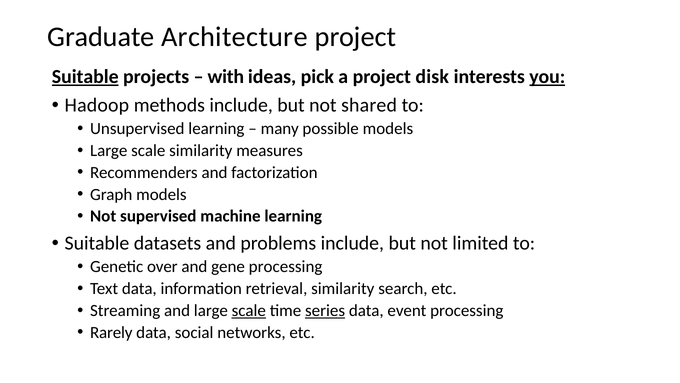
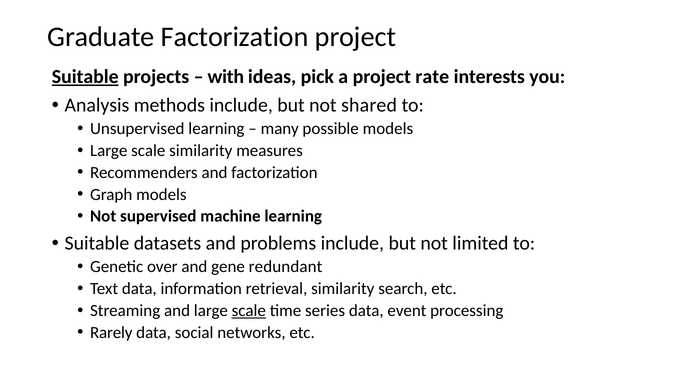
Graduate Architecture: Architecture -> Factorization
disk: disk -> rate
you underline: present -> none
Hadoop: Hadoop -> Analysis
gene processing: processing -> redundant
series underline: present -> none
